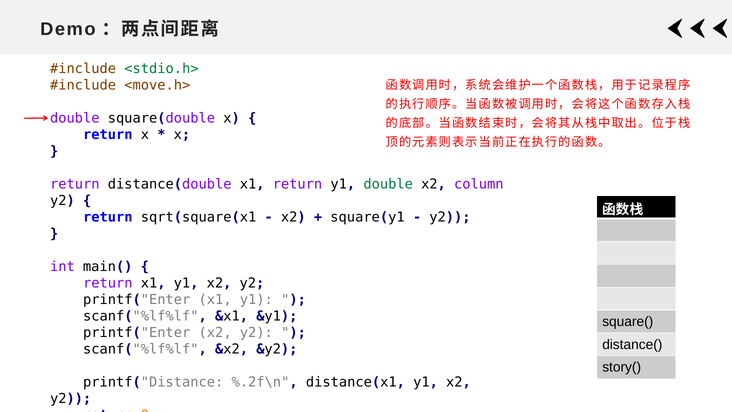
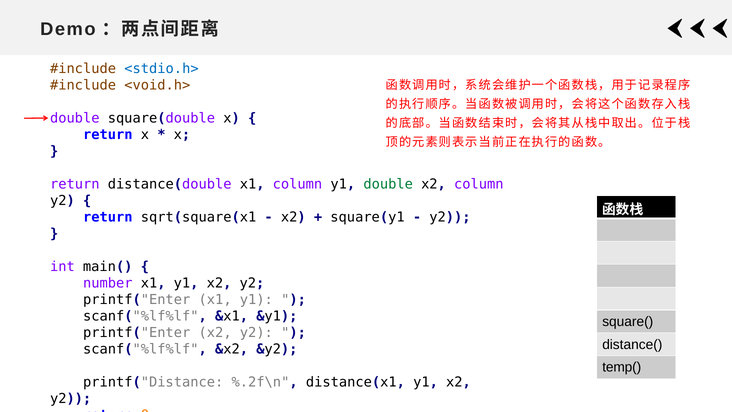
<stdio.h> colour: green -> blue
<move.h>: <move.h> -> <void.h>
x1 return: return -> column
return at (108, 283): return -> number
story(: story( -> temp(
